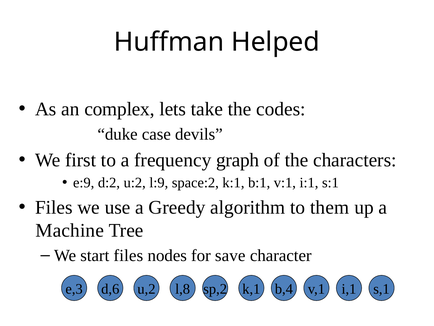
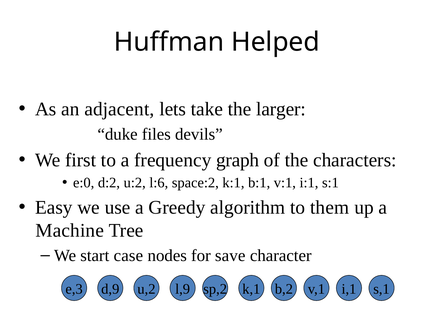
complex: complex -> adjacent
codes: codes -> larger
case: case -> files
e:9: e:9 -> e:0
l:9: l:9 -> l:6
Files at (54, 207): Files -> Easy
start files: files -> case
d,6: d,6 -> d,9
l,8: l,8 -> l,9
b,4: b,4 -> b,2
